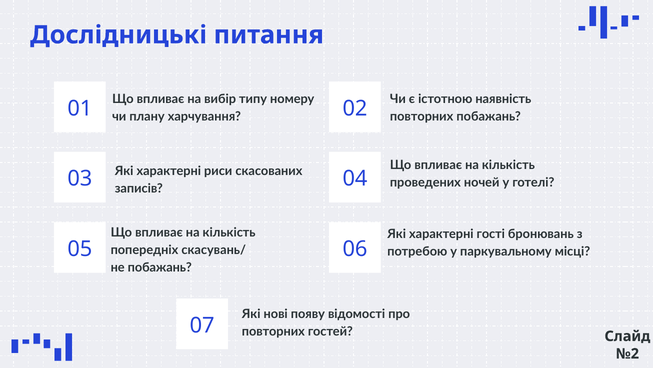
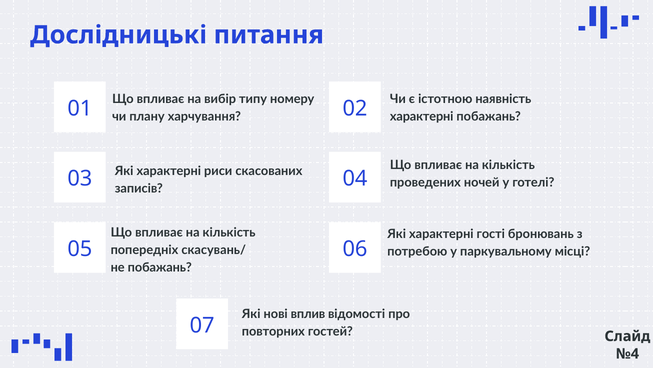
повторних at (422, 116): повторних -> характерні
появу: появу -> вплив
№2: №2 -> №4
